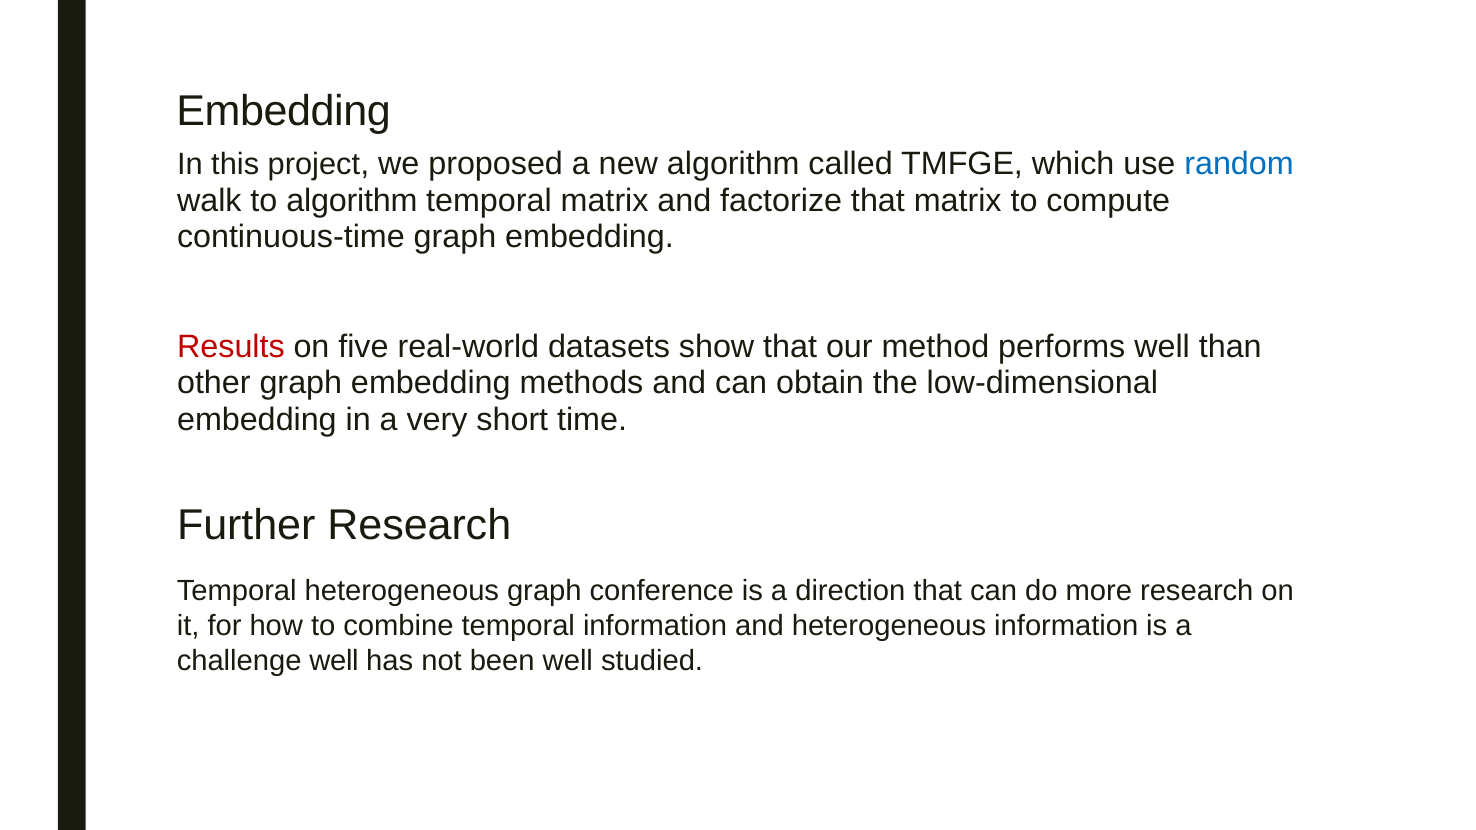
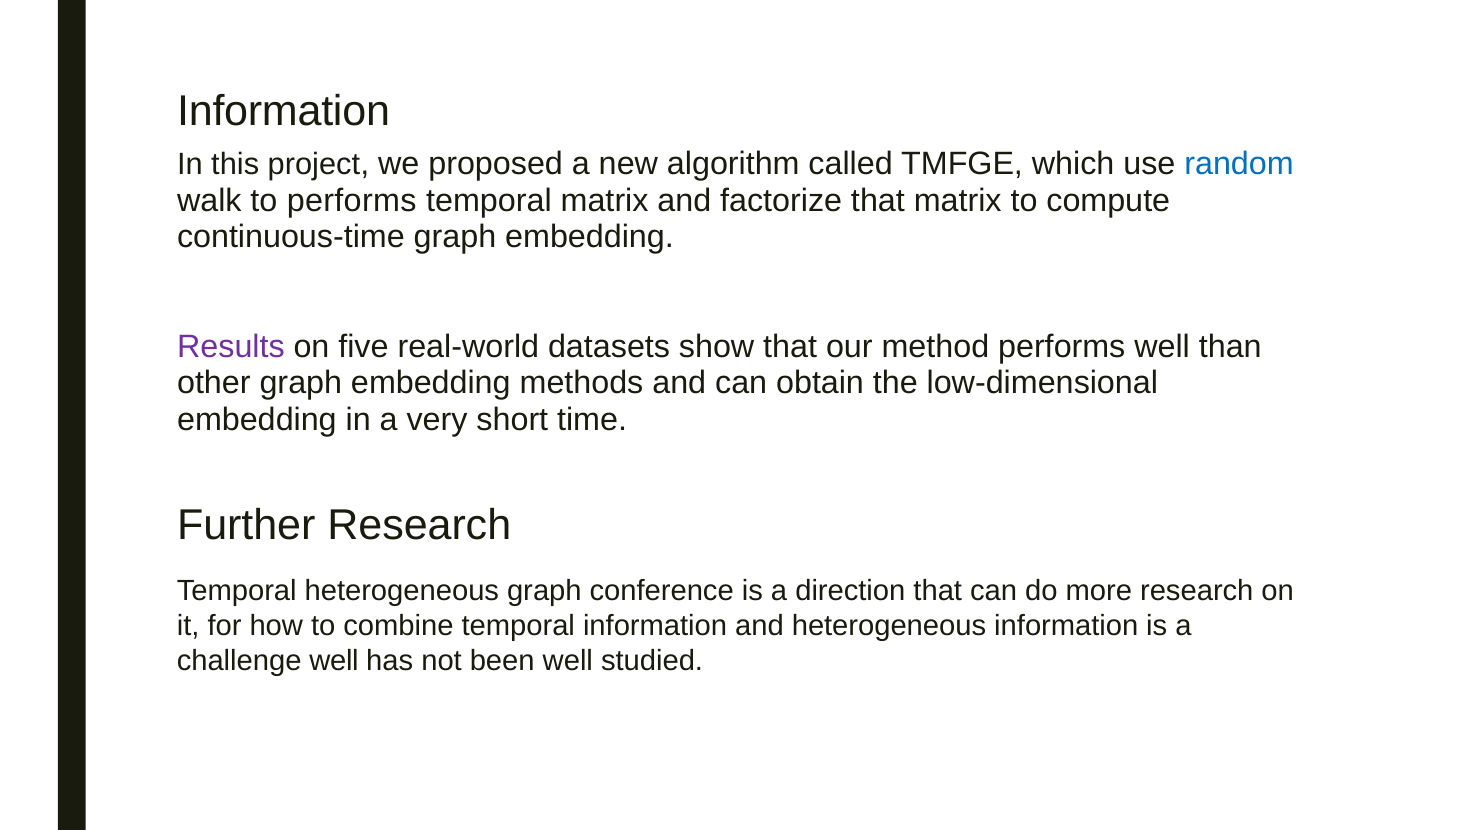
Embedding at (284, 111): Embedding -> Information
to algorithm: algorithm -> performs
Results colour: red -> purple
